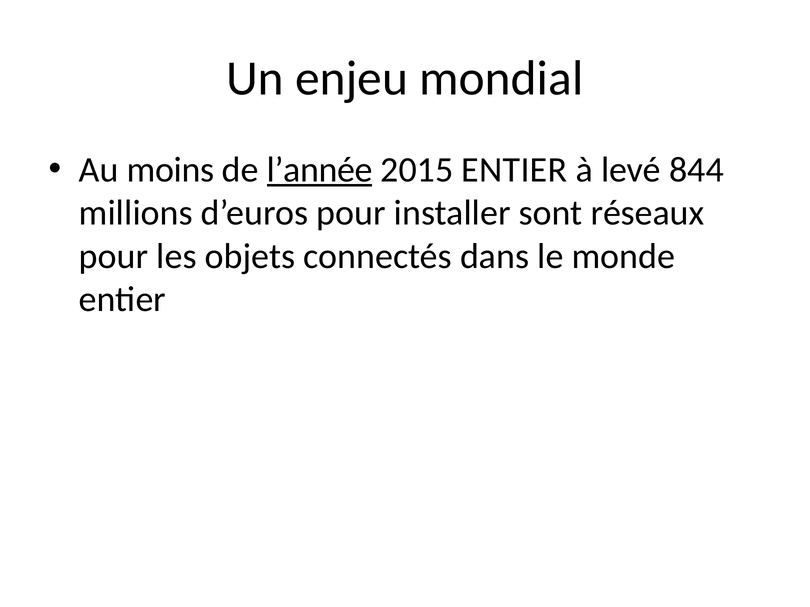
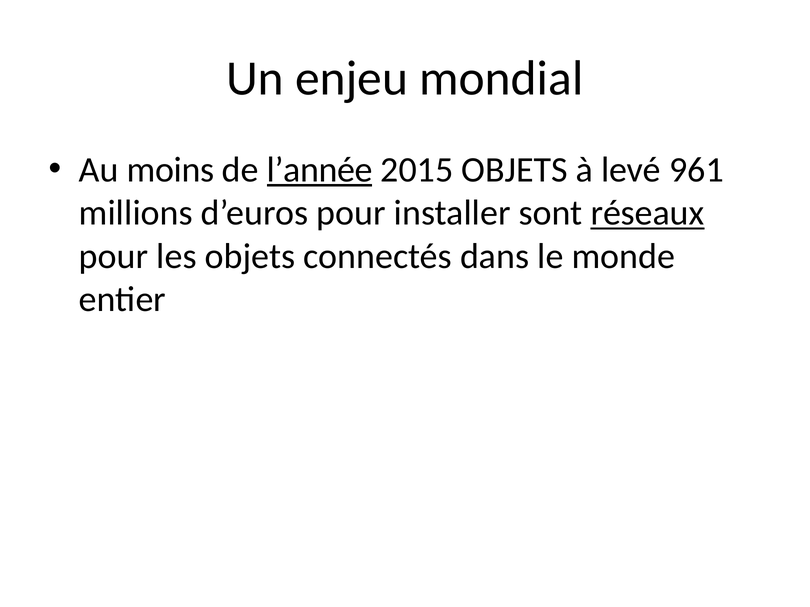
2015 ENTIER: ENTIER -> OBJETS
844: 844 -> 961
réseaux underline: none -> present
